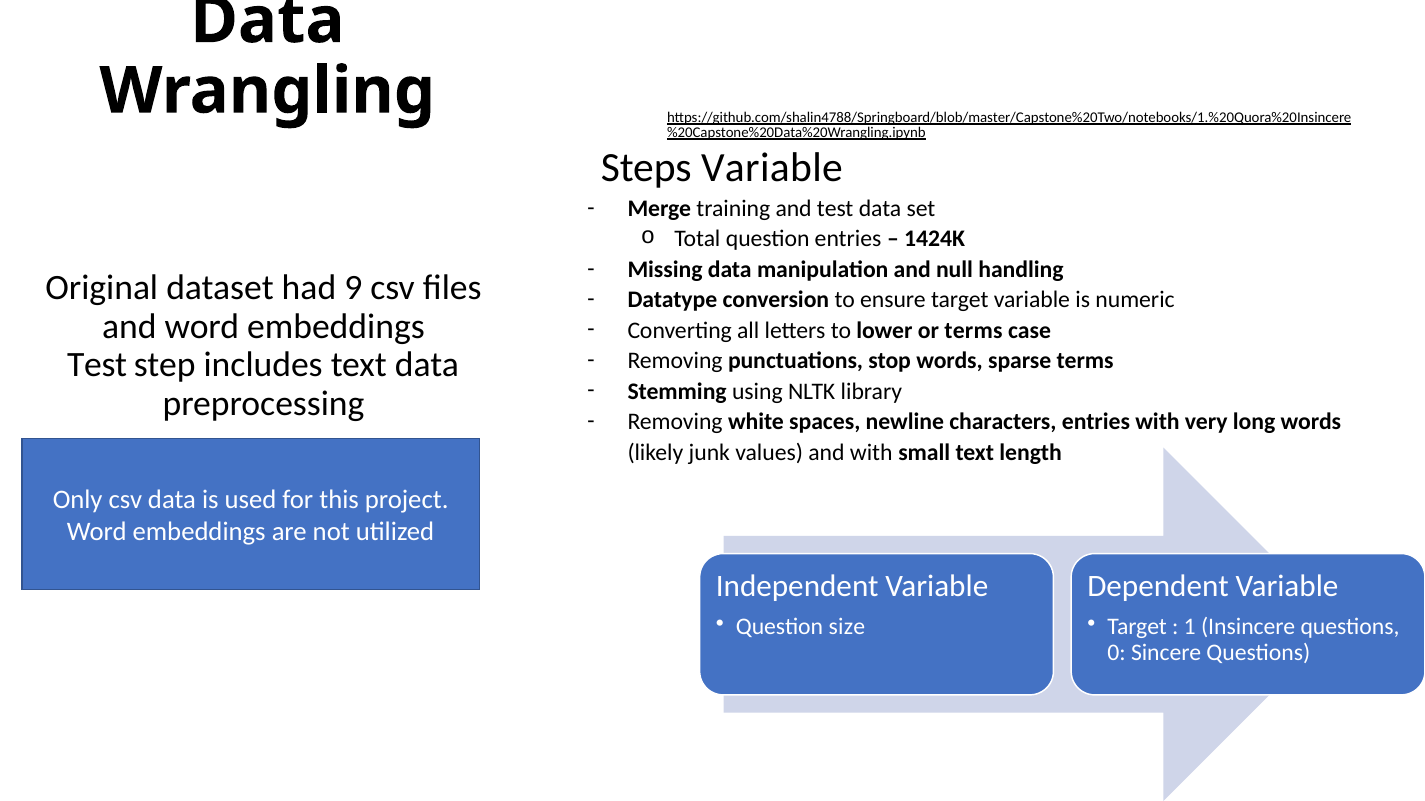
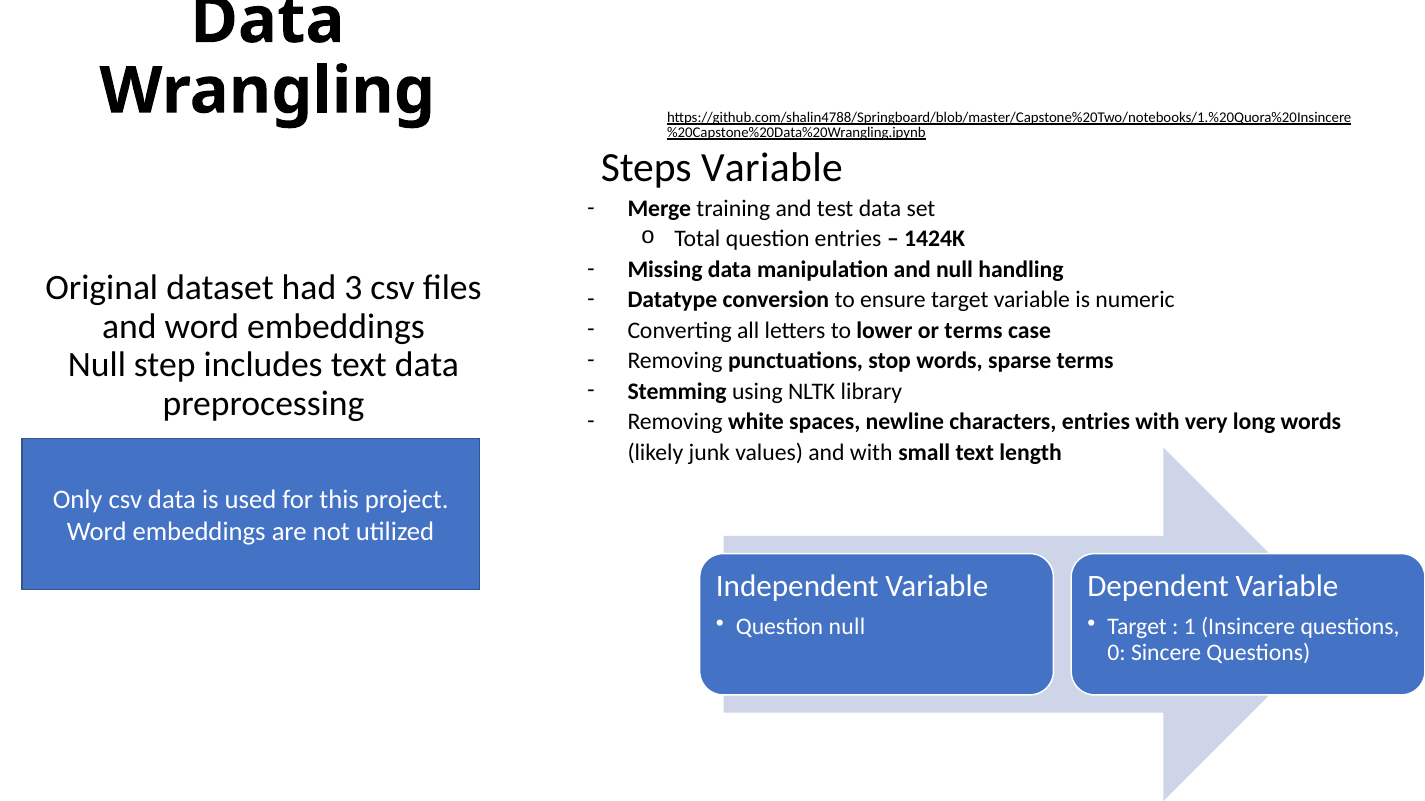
9: 9 -> 3
Test at (97, 365): Test -> Null
Question size: size -> null
